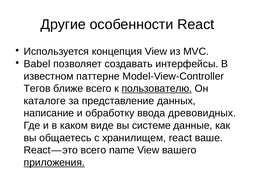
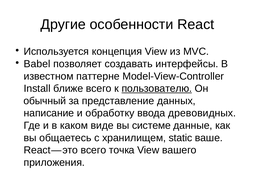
Тегов: Тегов -> Install
каталоге: каталоге -> обычный
хранилищем react: react -> static
name: name -> точка
приложения underline: present -> none
